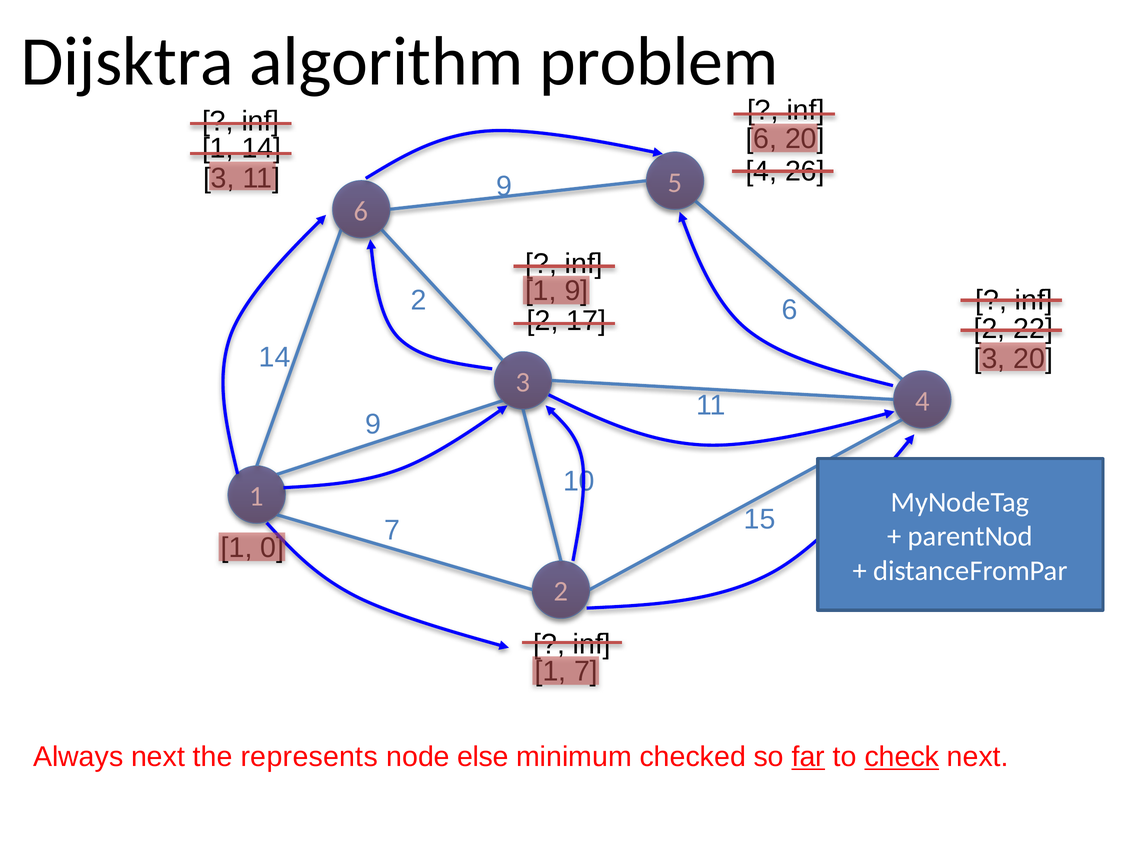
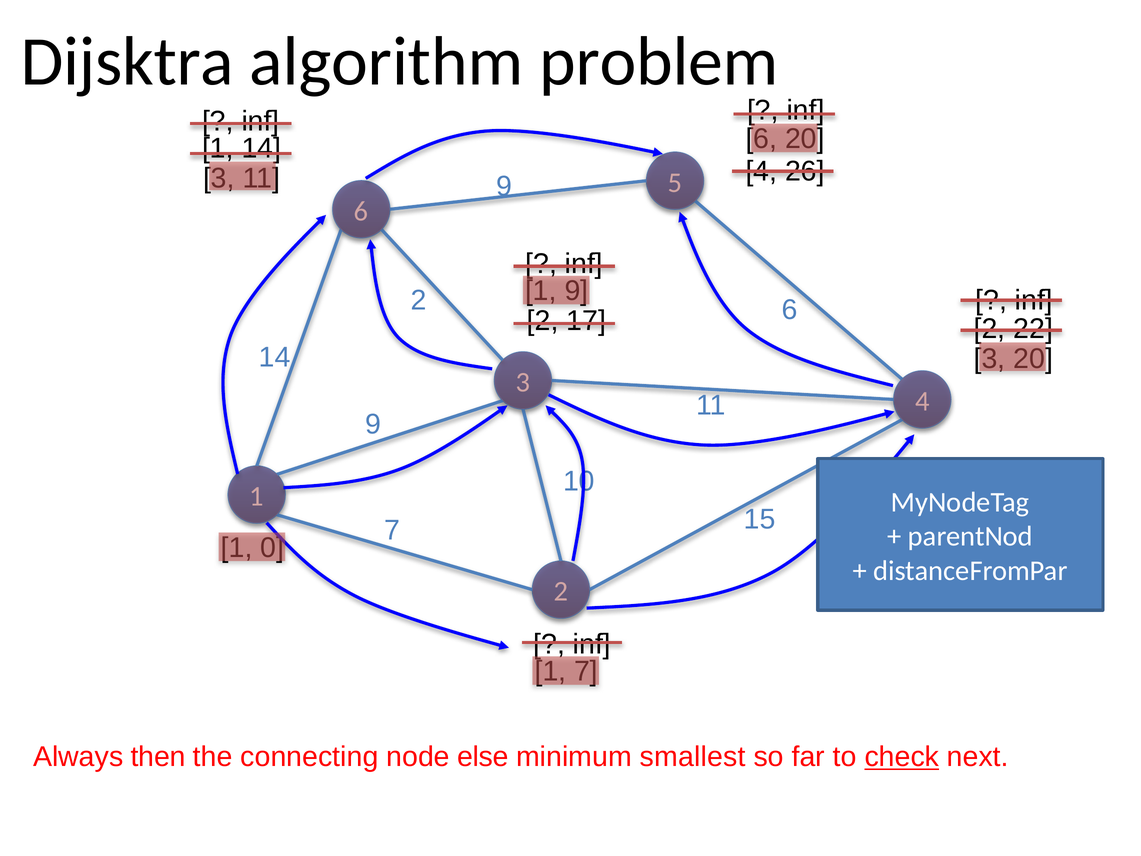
Always next: next -> then
represents: represents -> connecting
checked: checked -> smallest
far underline: present -> none
